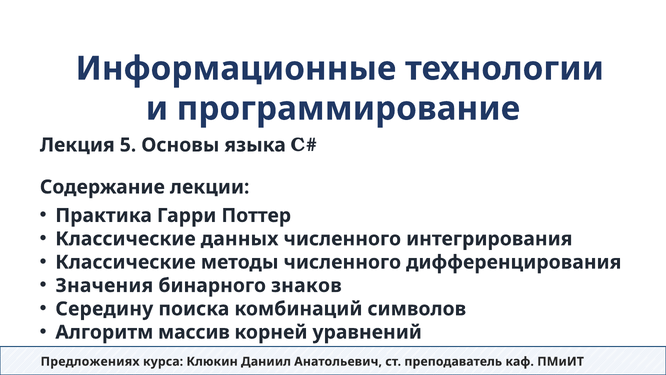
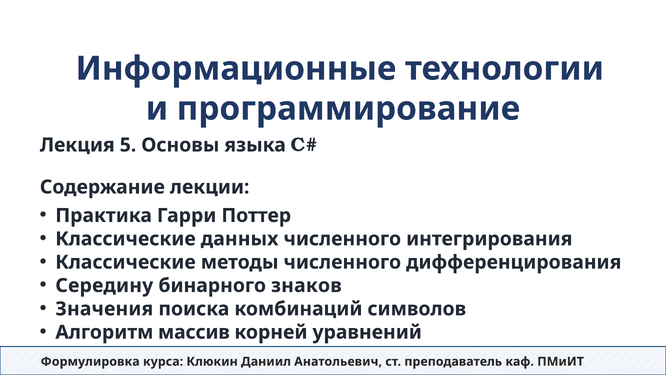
Значения: Значения -> Середину
Середину: Середину -> Значения
Предложениях: Предложениях -> Формулировка
